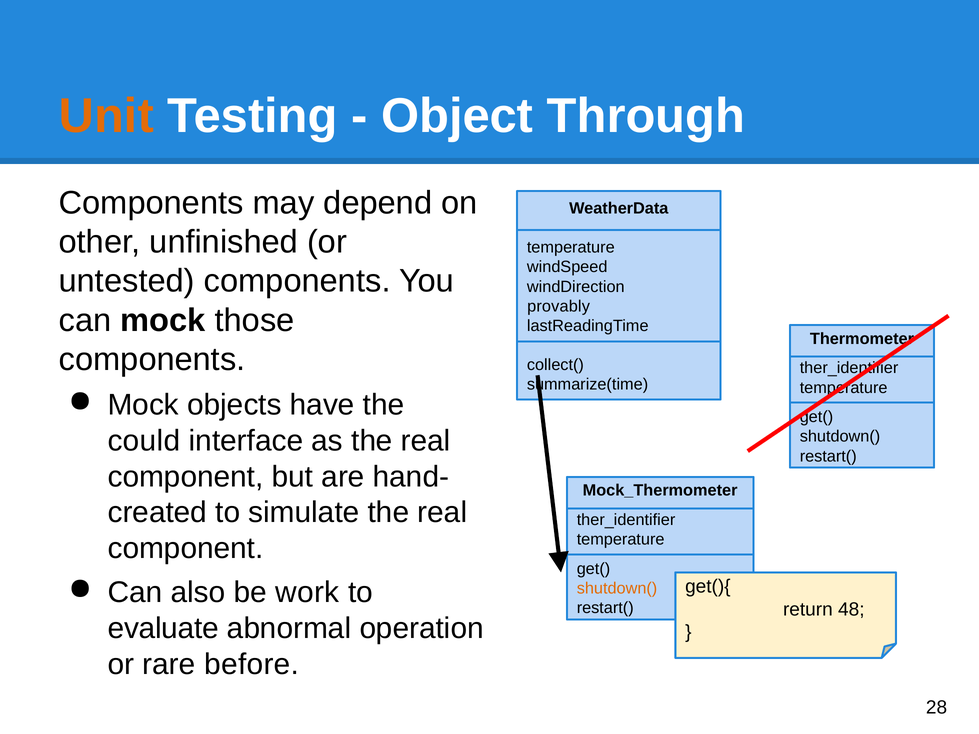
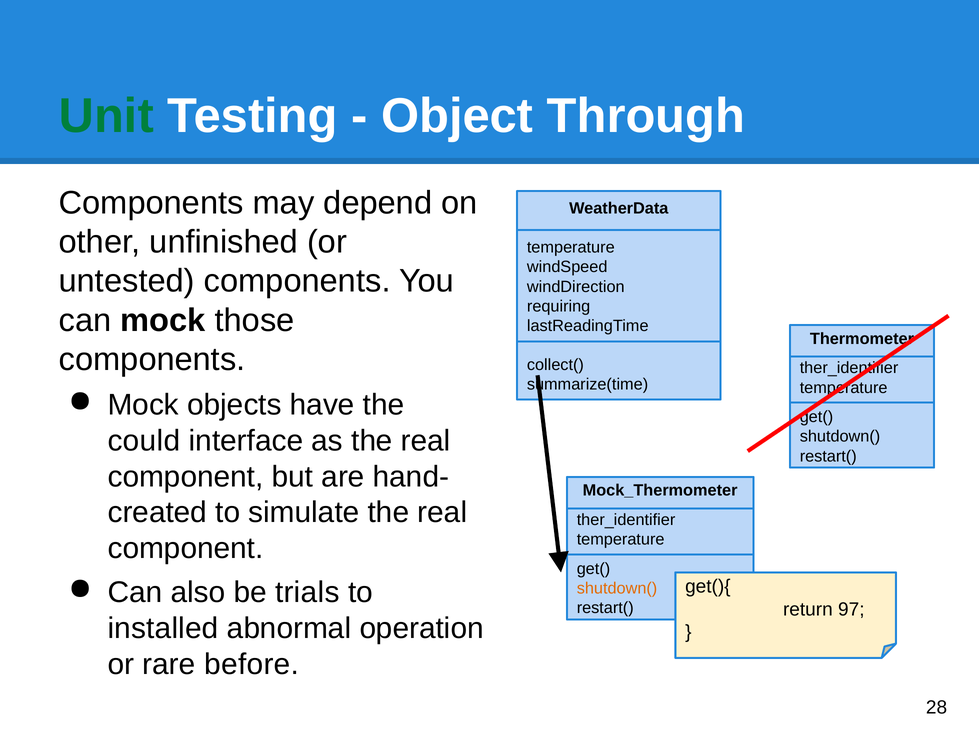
Unit colour: orange -> green
provably: provably -> requiring
work: work -> trials
48: 48 -> 97
evaluate: evaluate -> installed
